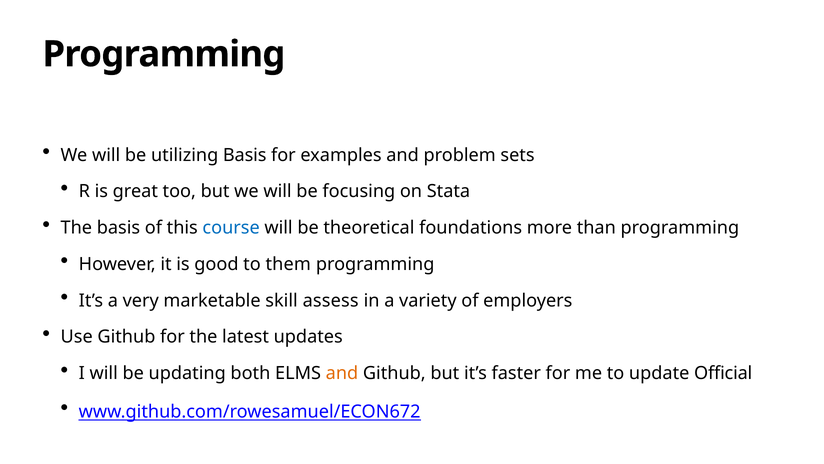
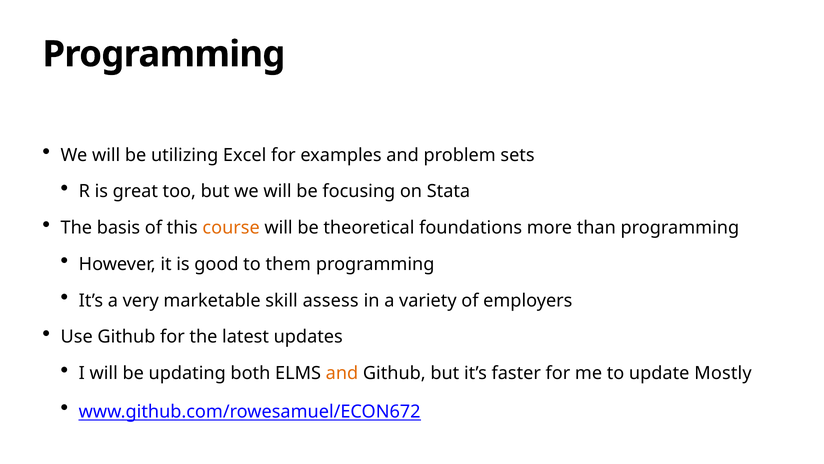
utilizing Basis: Basis -> Excel
course colour: blue -> orange
Official: Official -> Mostly
